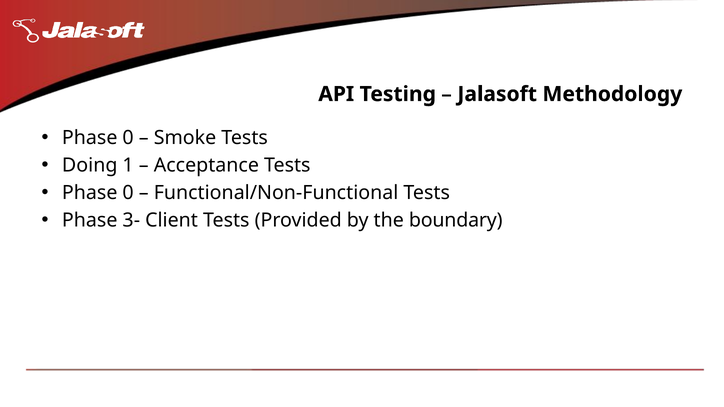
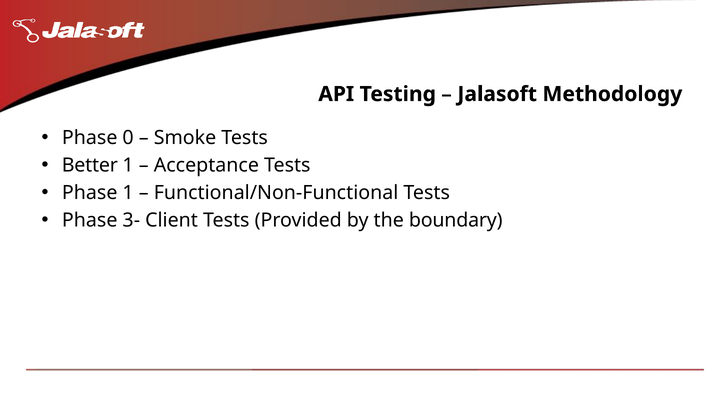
Doing: Doing -> Better
0 at (128, 193): 0 -> 1
